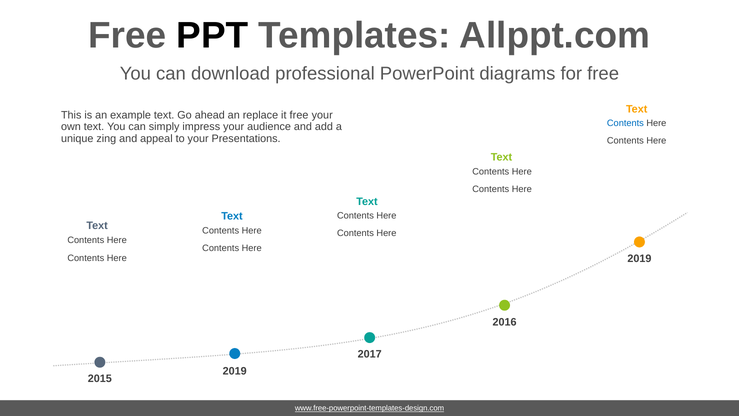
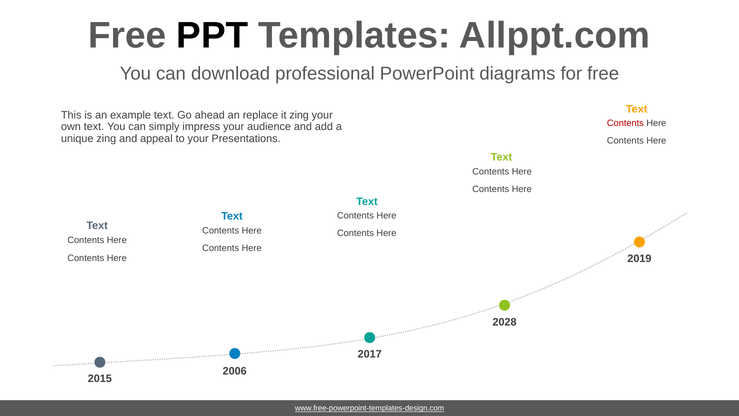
it free: free -> zing
Contents at (625, 123) colour: blue -> red
2016: 2016 -> 2028
2019 at (235, 371): 2019 -> 2006
